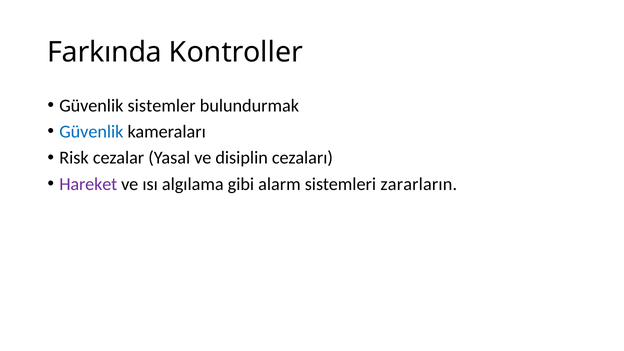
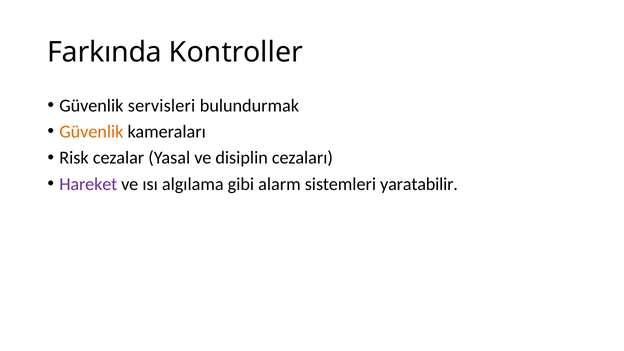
sistemler: sistemler -> servisleri
Güvenlik at (91, 132) colour: blue -> orange
zararların: zararların -> yaratabilir
